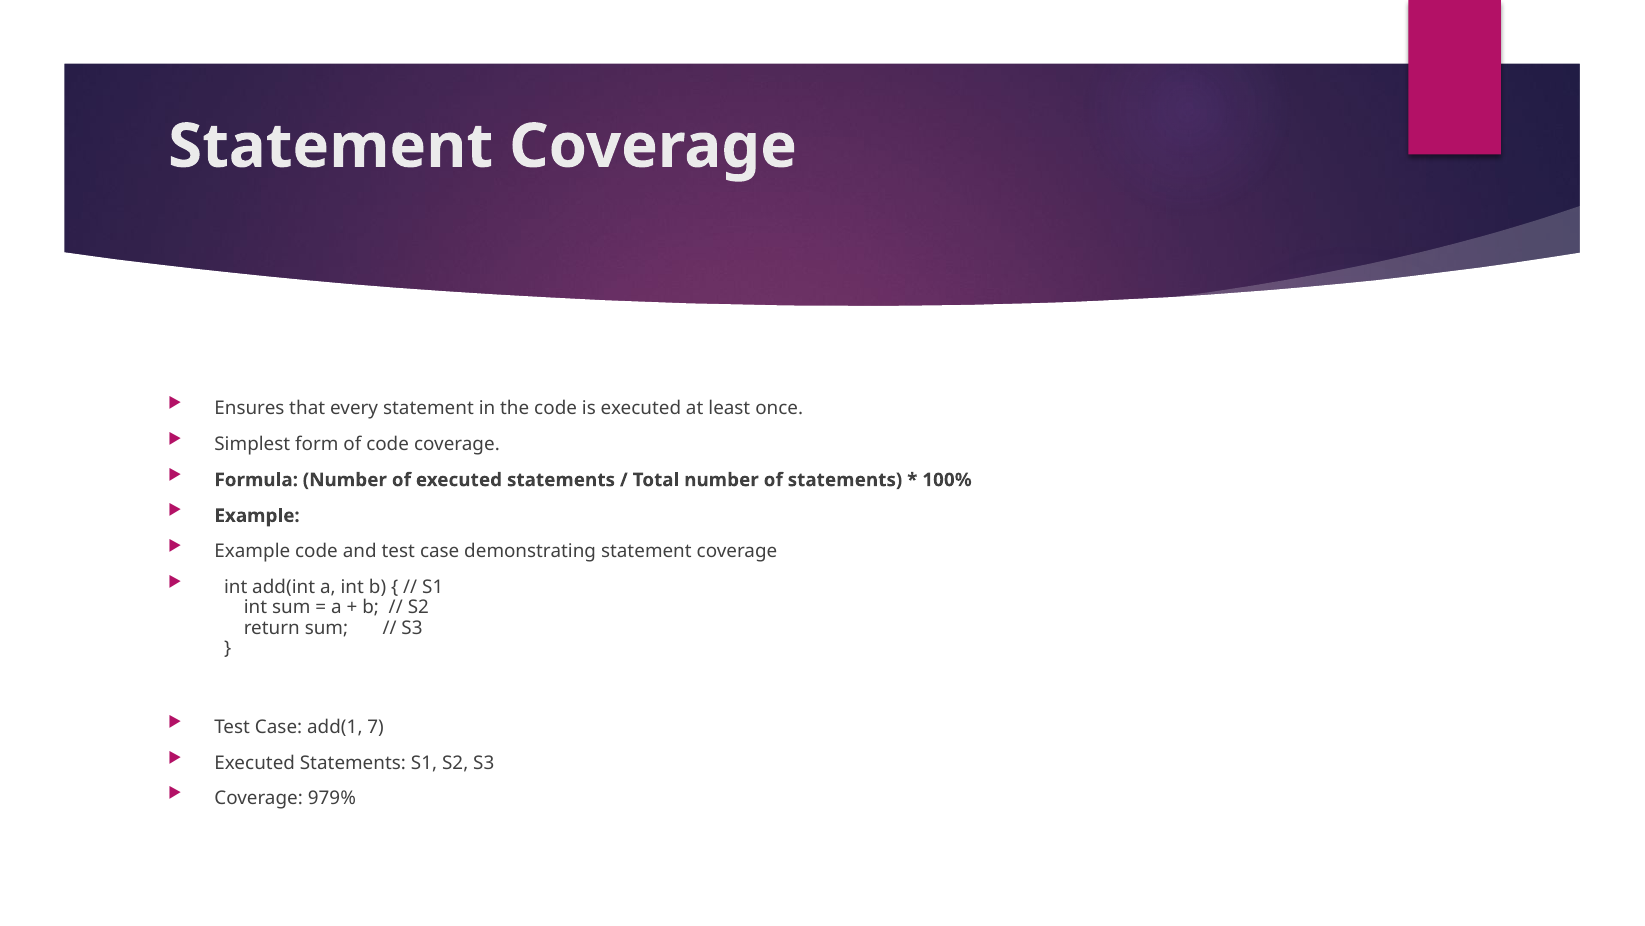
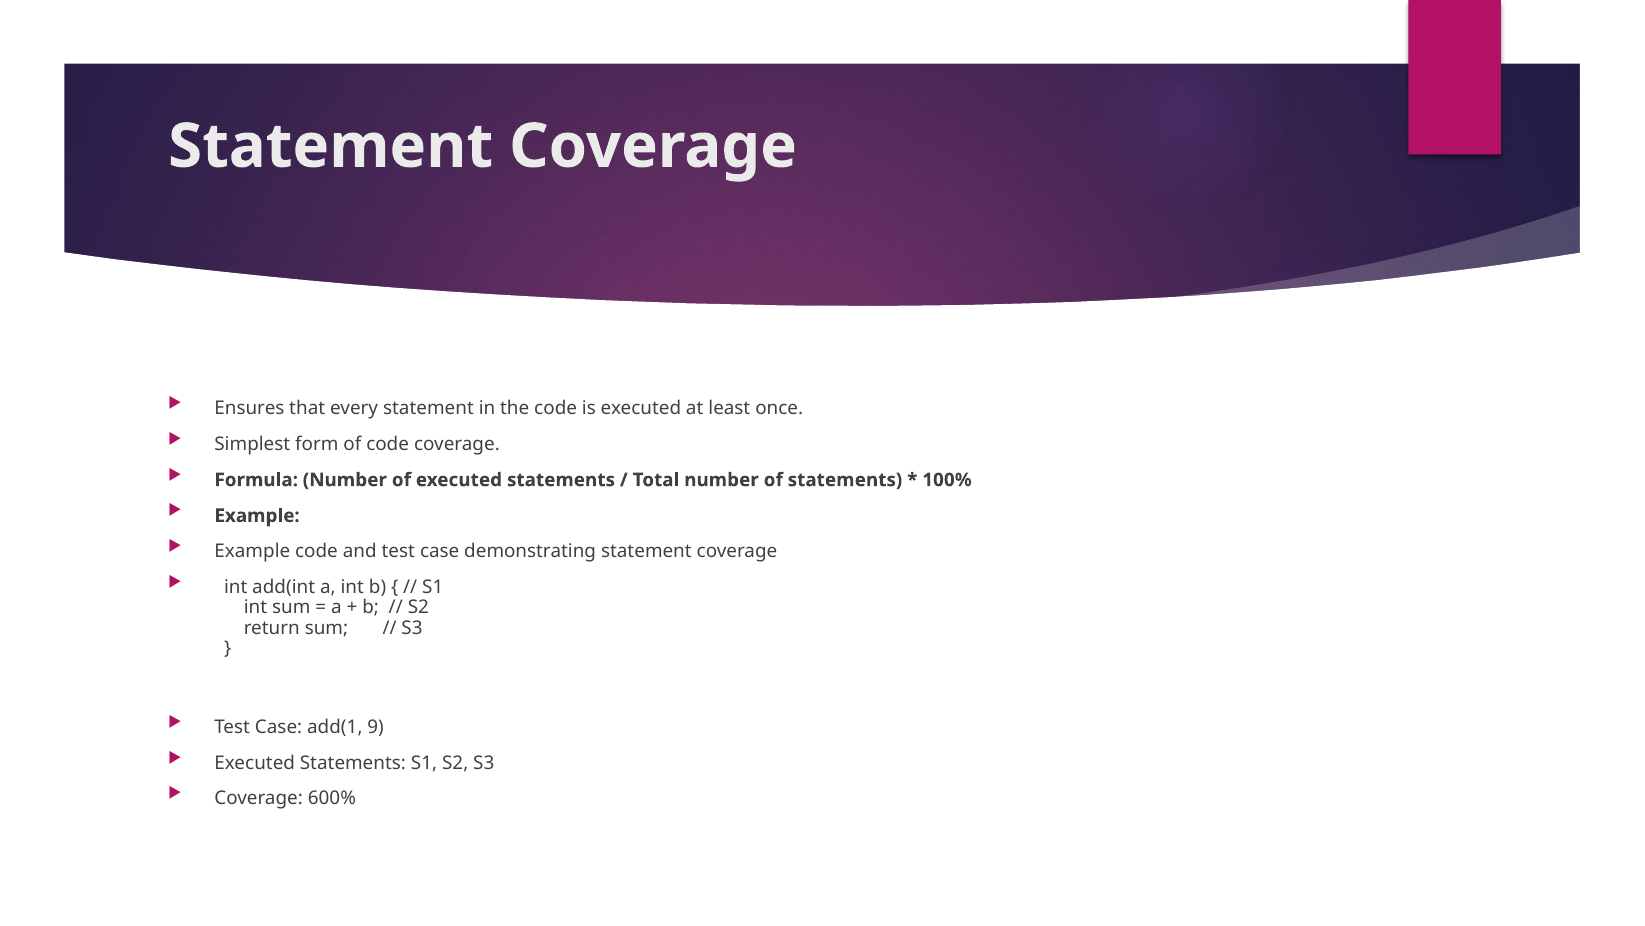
7: 7 -> 9
979%: 979% -> 600%
